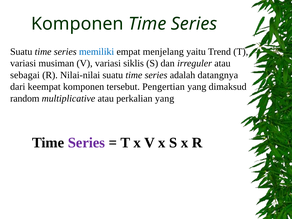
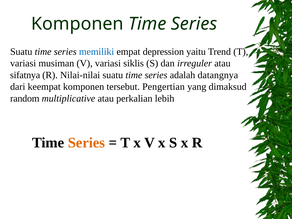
menjelang: menjelang -> depression
sebagai: sebagai -> sifatnya
perkalian yang: yang -> lebih
Series at (86, 143) colour: purple -> orange
